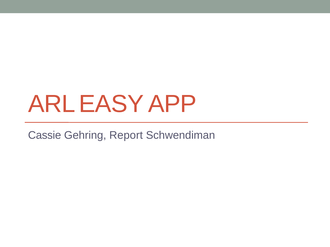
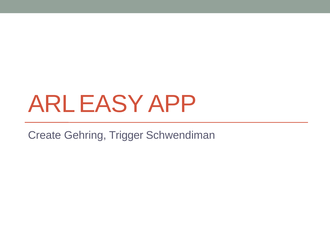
Cassie: Cassie -> Create
Report: Report -> Trigger
